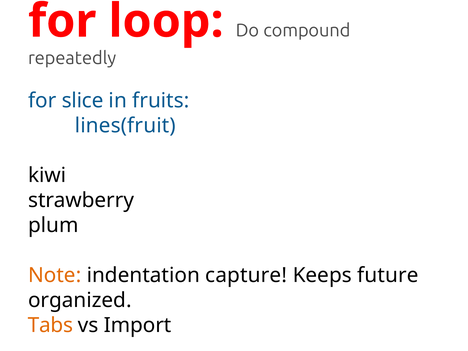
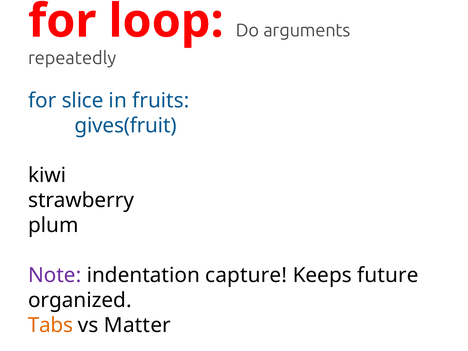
compound: compound -> arguments
lines(fruit: lines(fruit -> gives(fruit
Note colour: orange -> purple
Import: Import -> Matter
